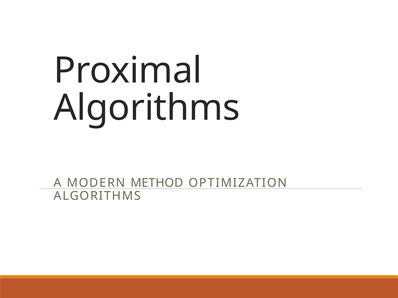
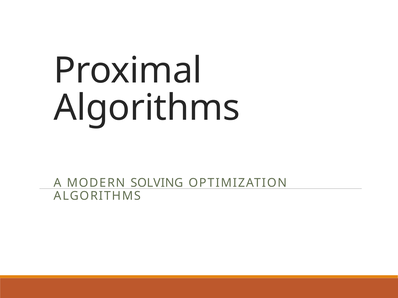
METHOD: METHOD -> SOLVING
